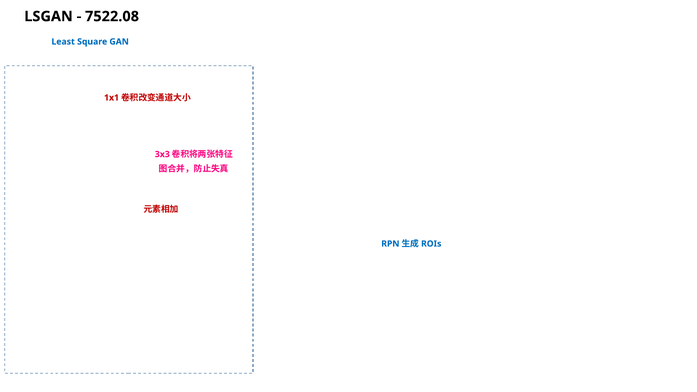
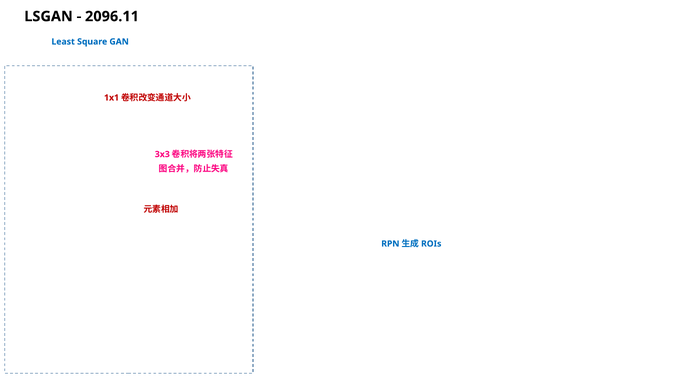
7522.08: 7522.08 -> 2096.11
